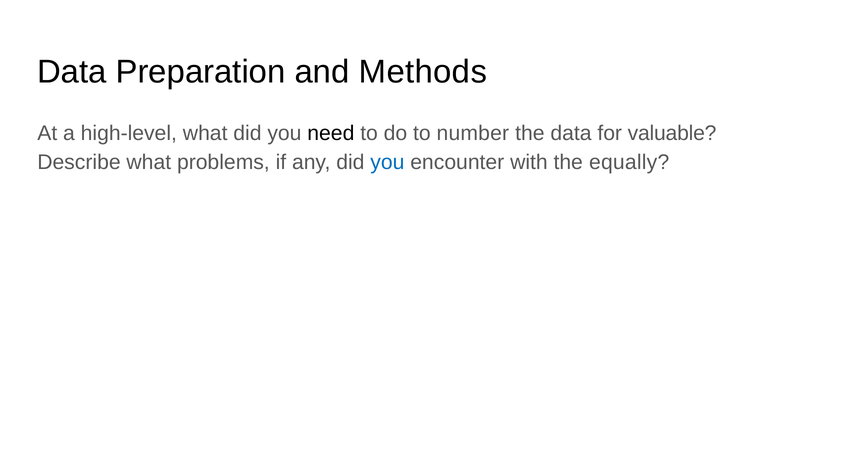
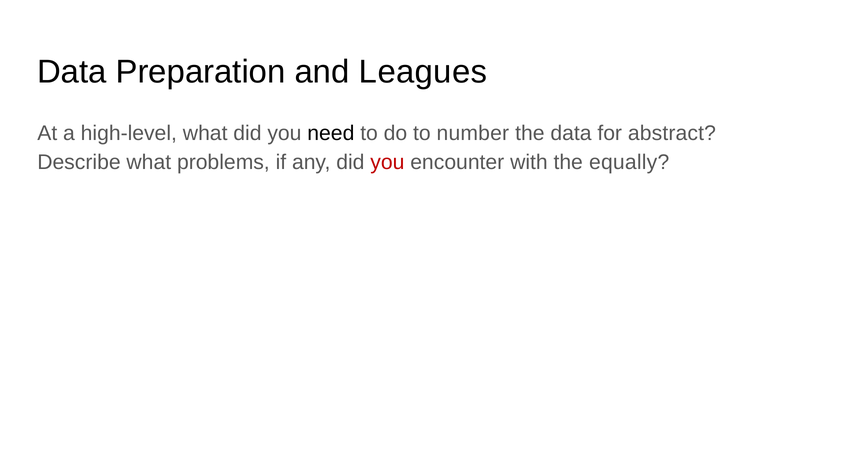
Methods: Methods -> Leagues
valuable: valuable -> abstract
you at (387, 162) colour: blue -> red
